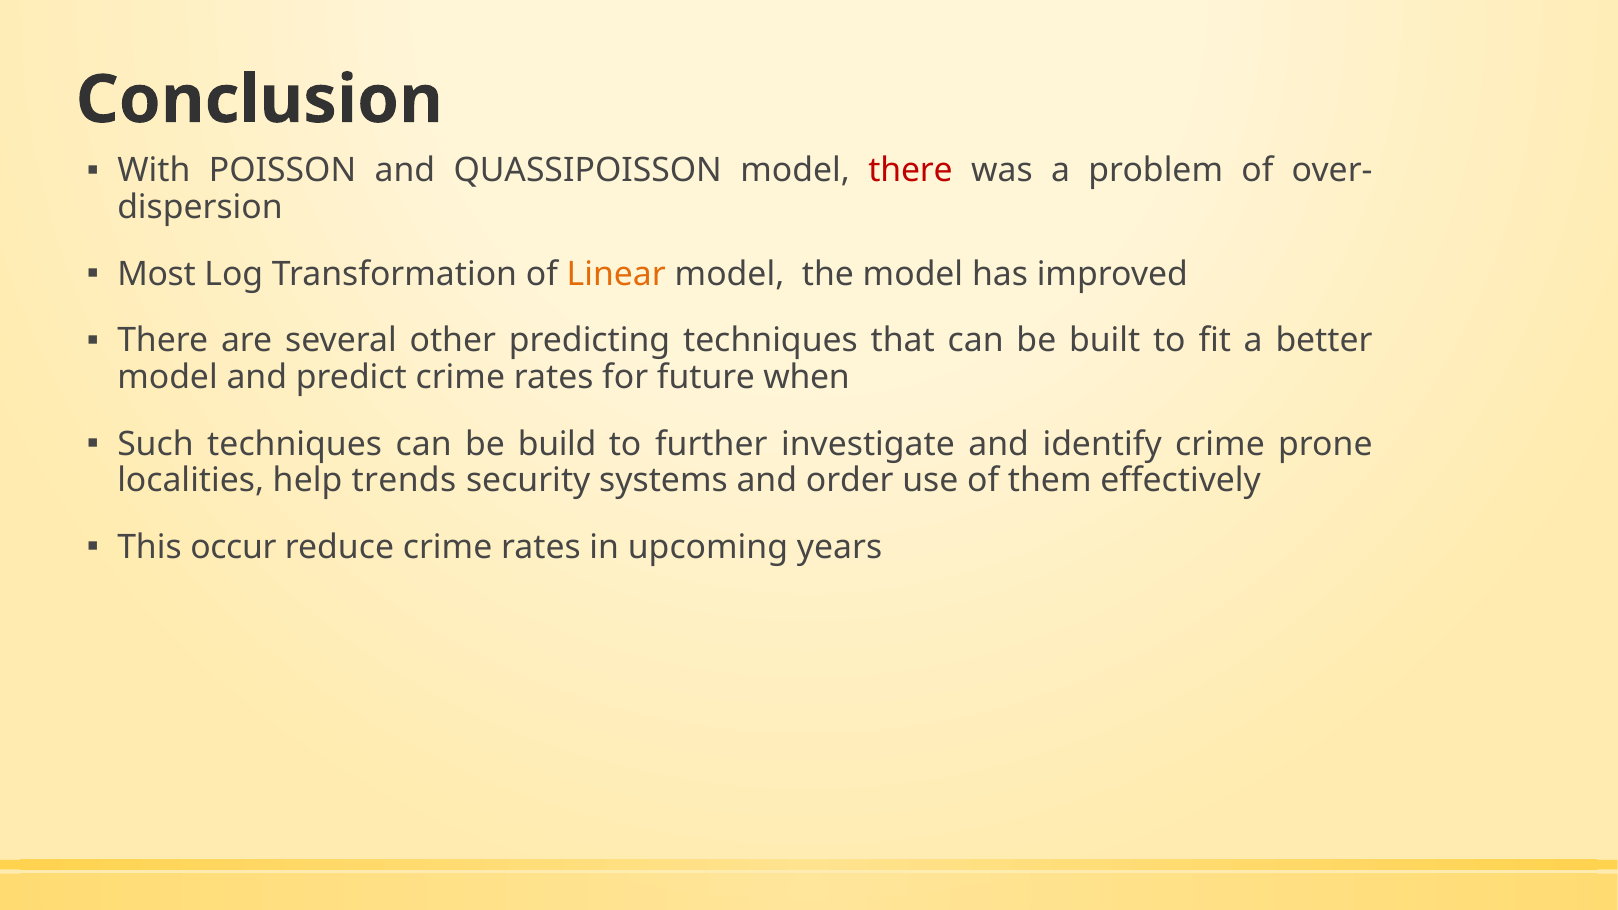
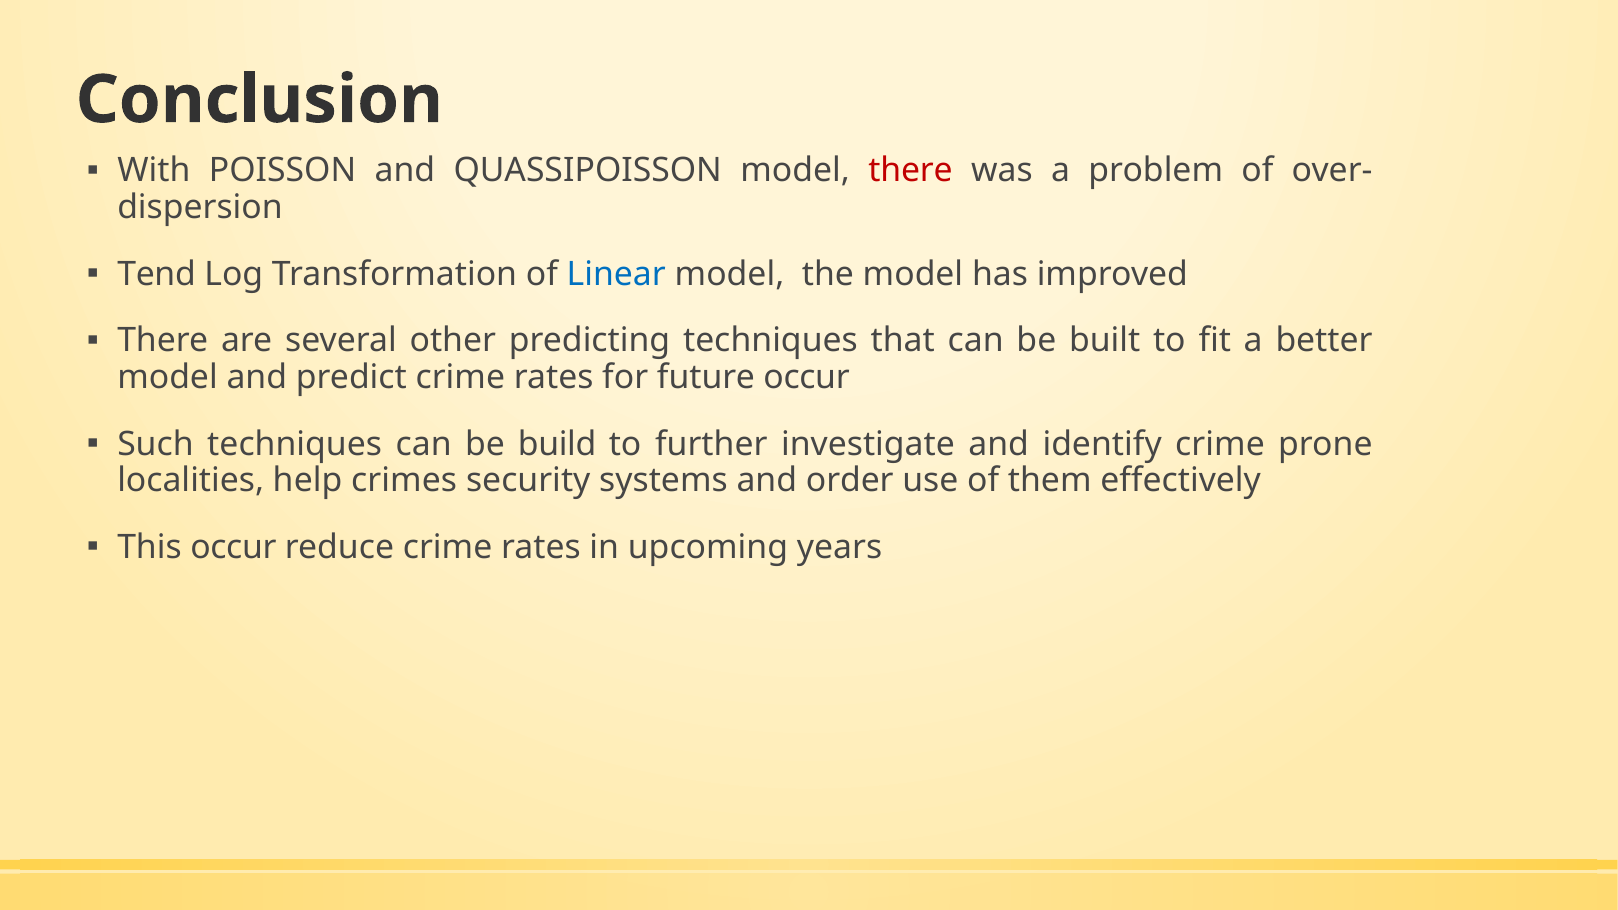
Most: Most -> Tend
Linear colour: orange -> blue
future when: when -> occur
trends: trends -> crimes
